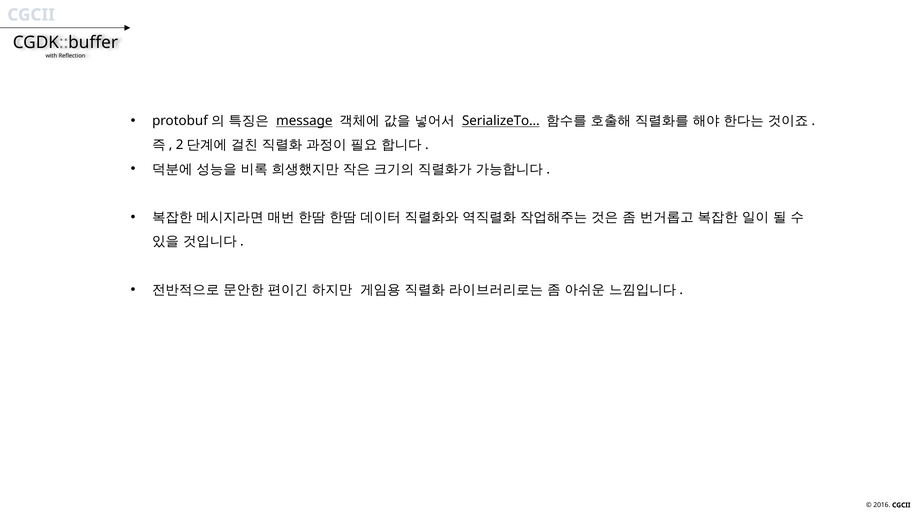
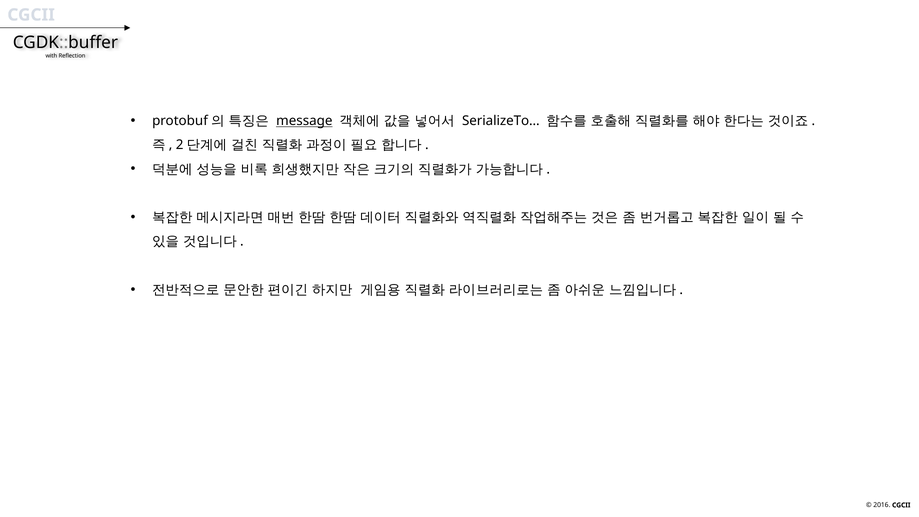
SerializeTo… underline: present -> none
